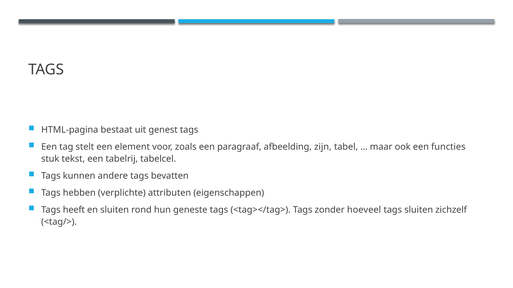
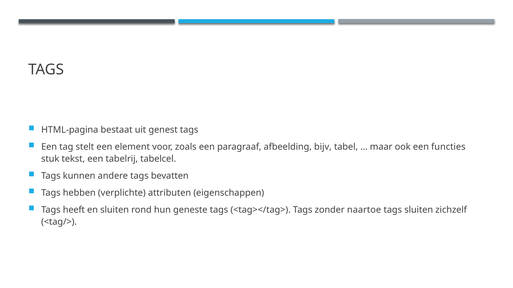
zijn: zijn -> bijv
hoeveel: hoeveel -> naartoe
